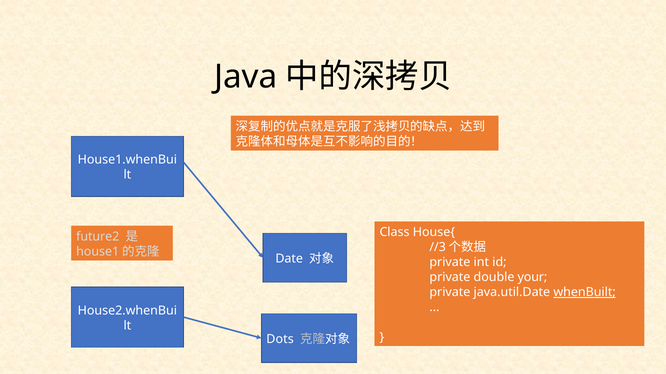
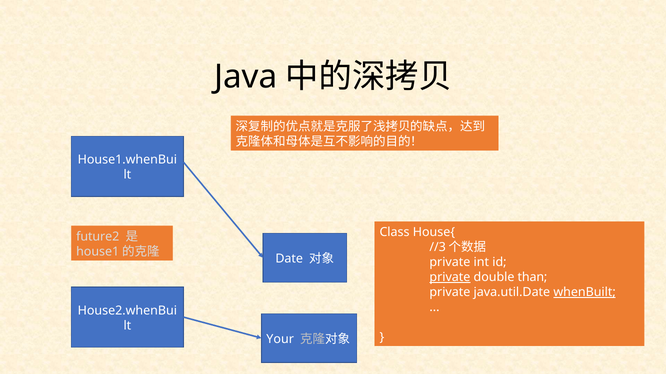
private at (450, 278) underline: none -> present
your: your -> than
Dots: Dots -> Your
